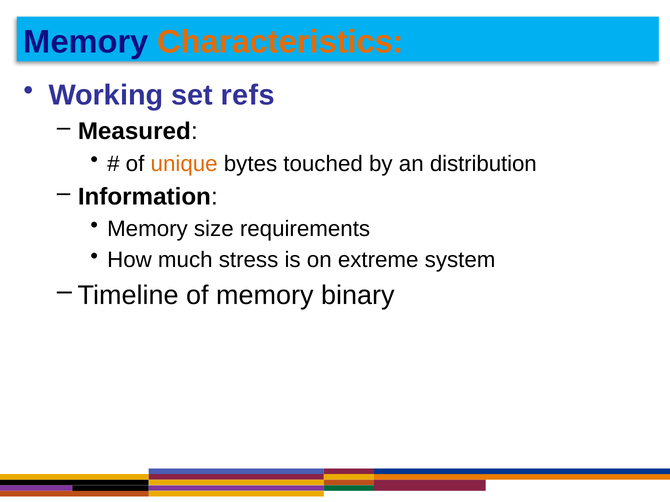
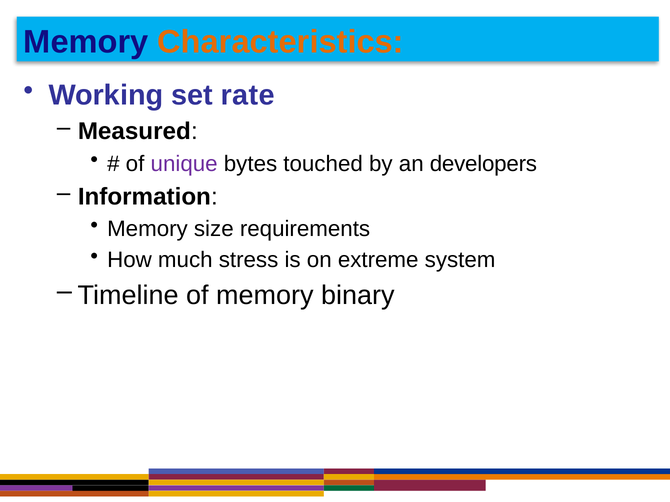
refs: refs -> rate
unique colour: orange -> purple
distribution: distribution -> developers
